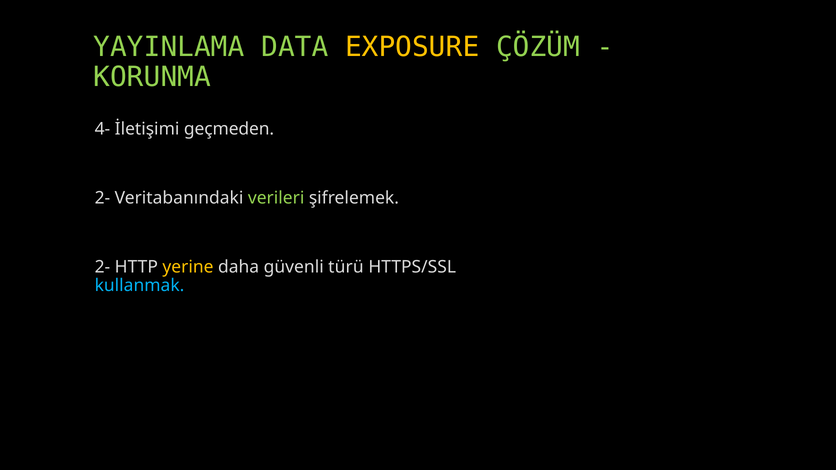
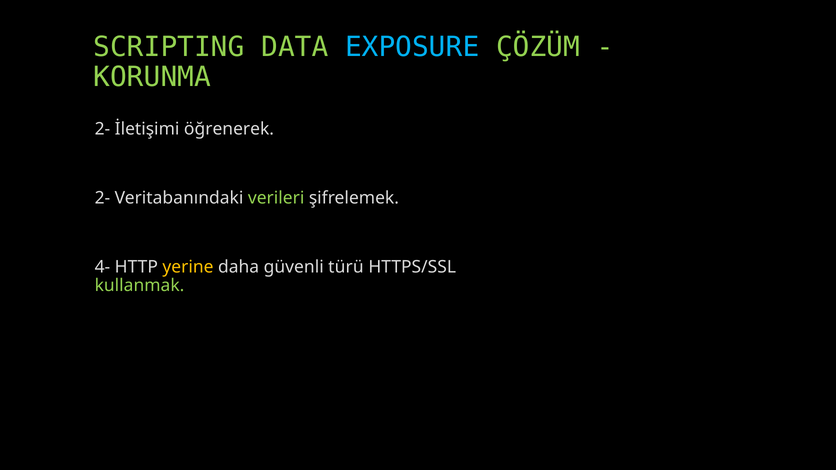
YAYINLAMA: YAYINLAMA -> SCRIPTING
EXPOSURE colour: yellow -> light blue
4- at (102, 129): 4- -> 2-
geçmeden: geçmeden -> öğrenerek
2- at (102, 267): 2- -> 4-
kullanmak colour: light blue -> light green
